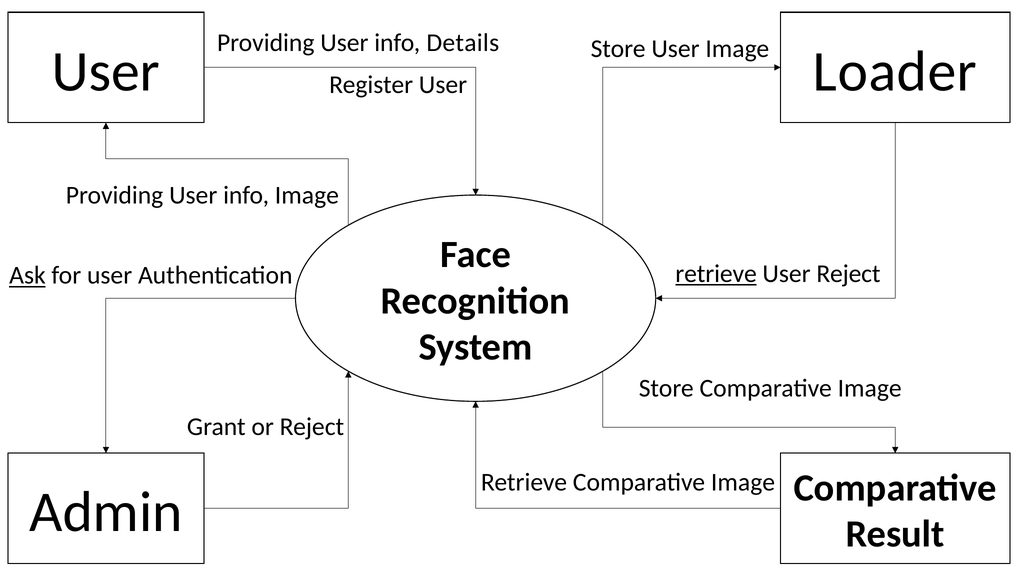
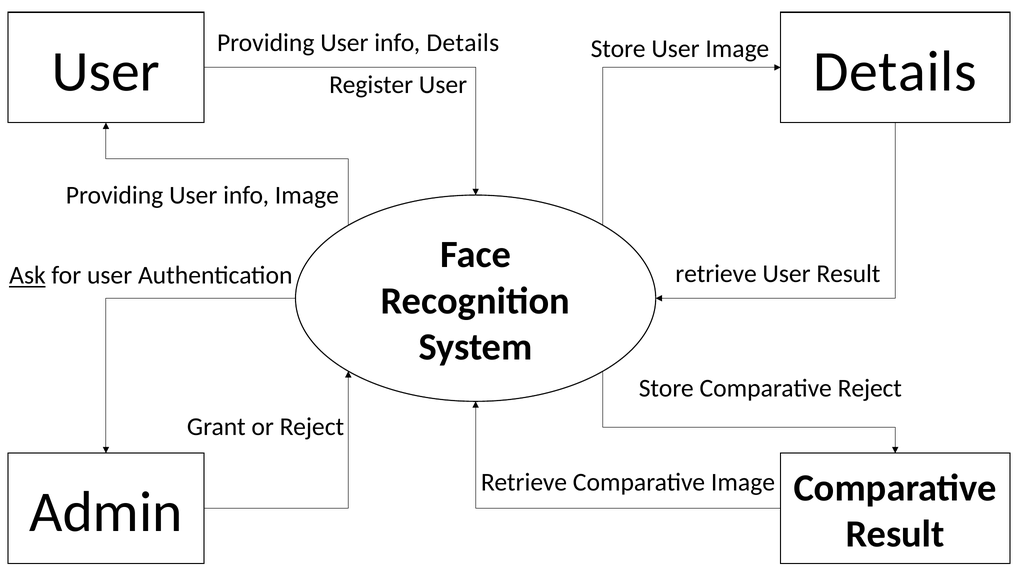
Loader at (895, 71): Loader -> Details
retrieve at (716, 274) underline: present -> none
User Reject: Reject -> Result
Store Comparative Image: Image -> Reject
